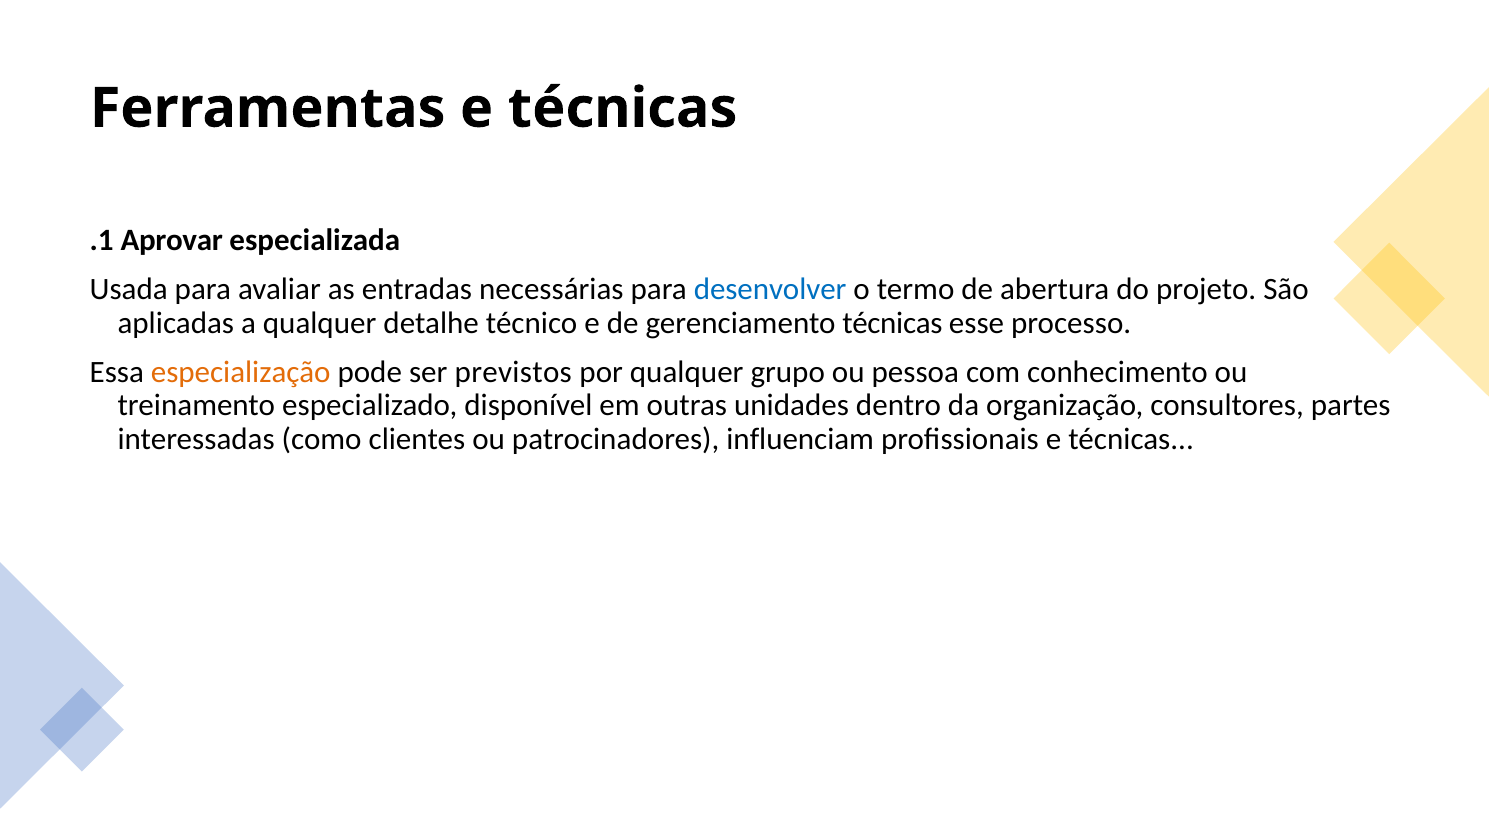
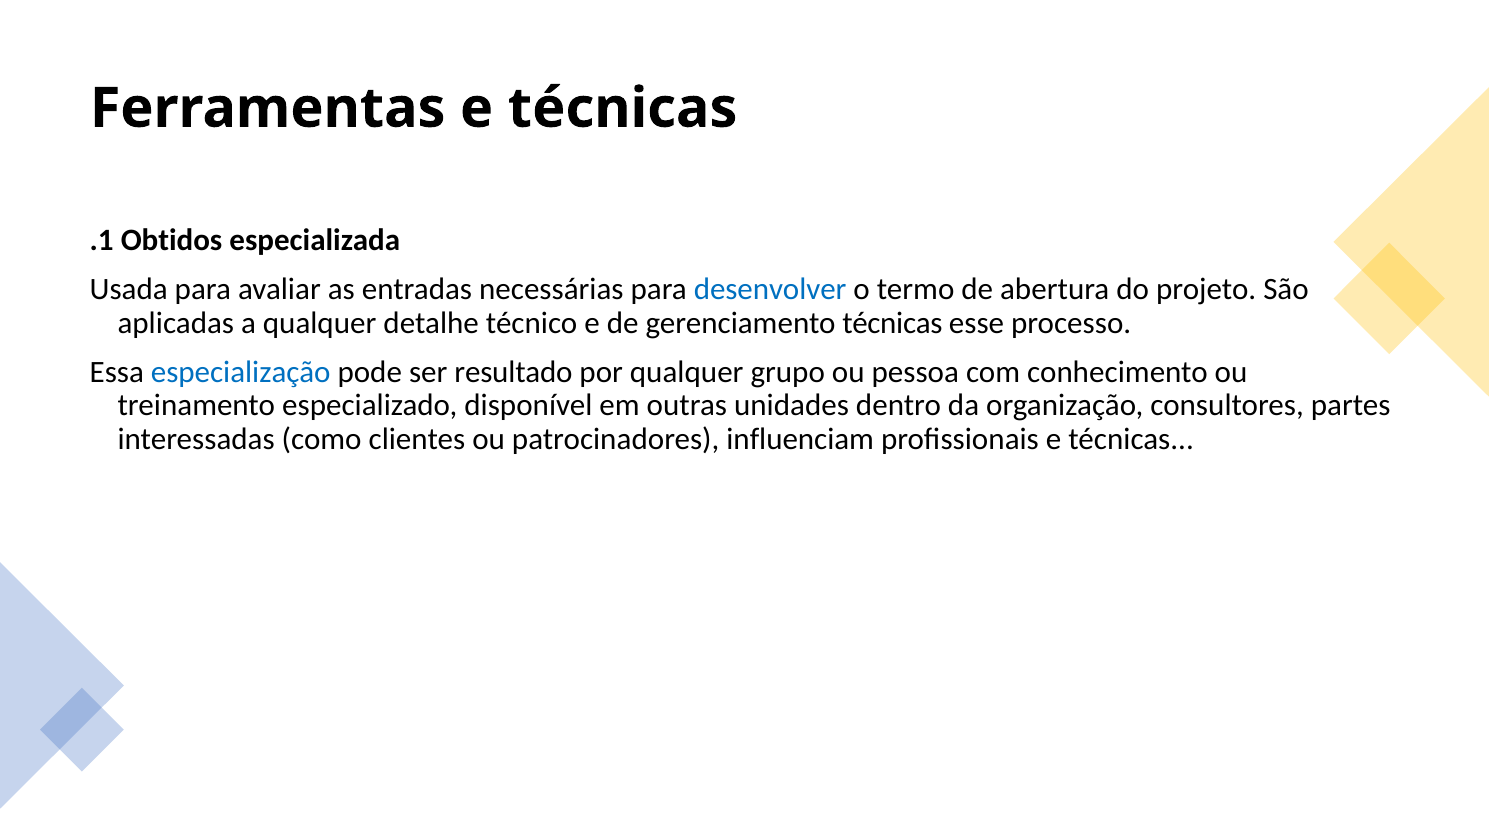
Aprovar: Aprovar -> Obtidos
especialização colour: orange -> blue
previstos: previstos -> resultado
